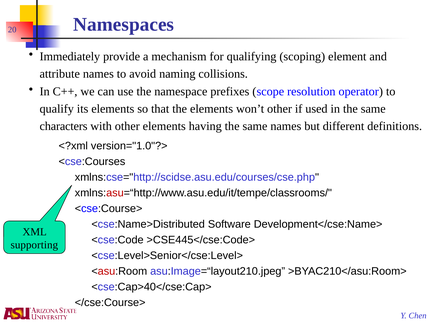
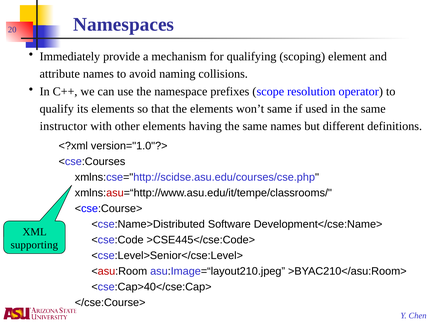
won’t other: other -> same
characters: characters -> instructor
